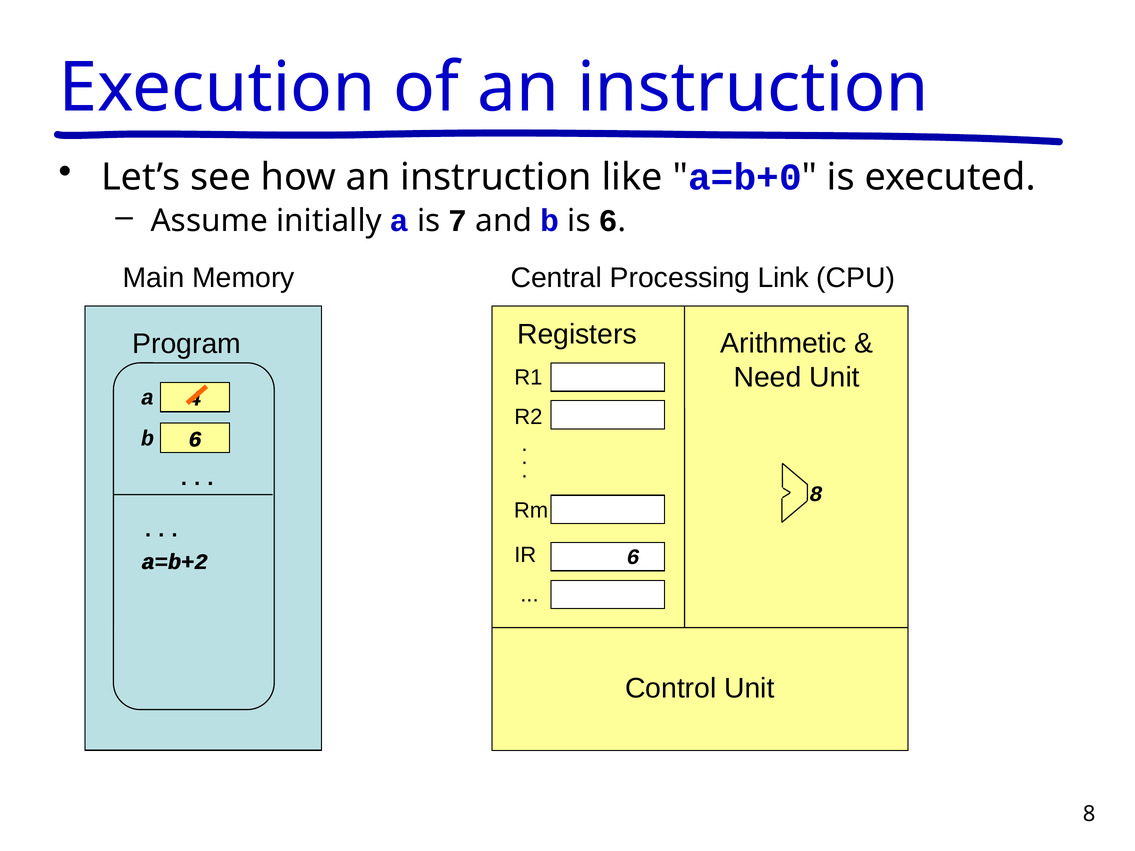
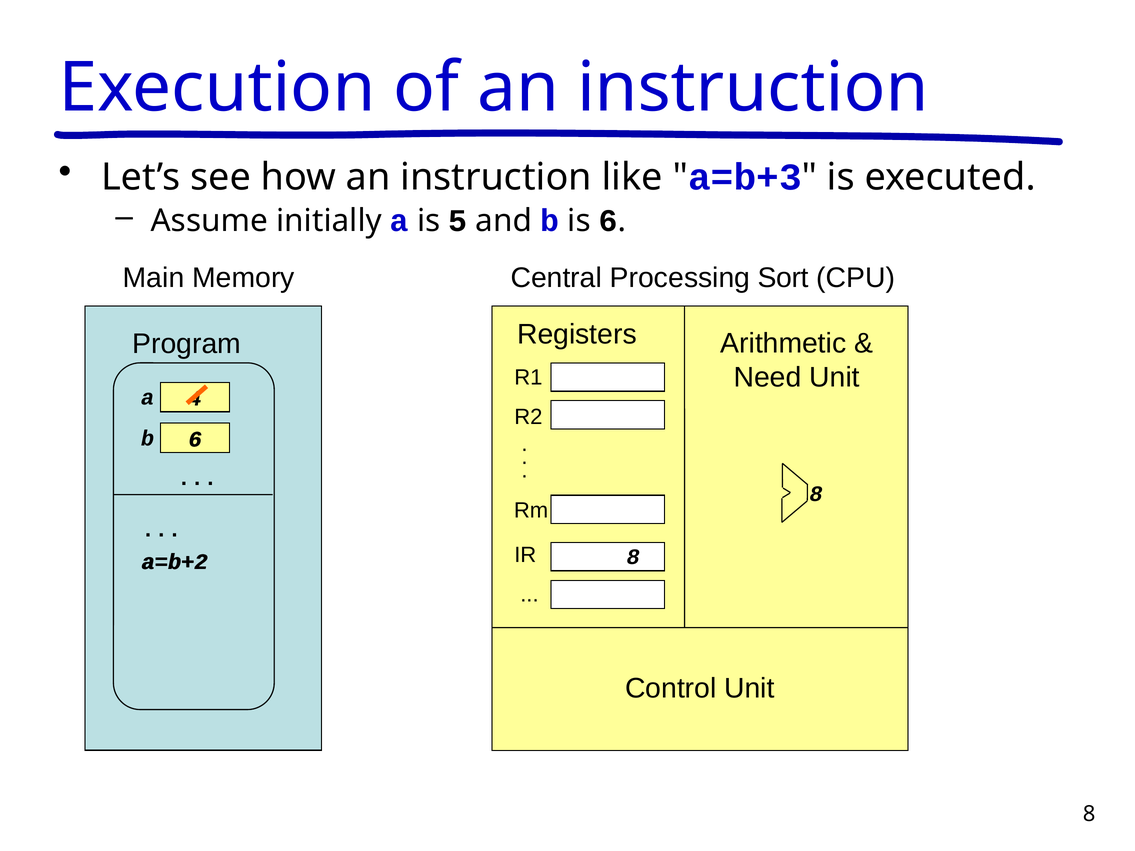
a=b+0: a=b+0 -> a=b+3
7: 7 -> 5
Link: Link -> Sort
6 at (633, 557): 6 -> 8
